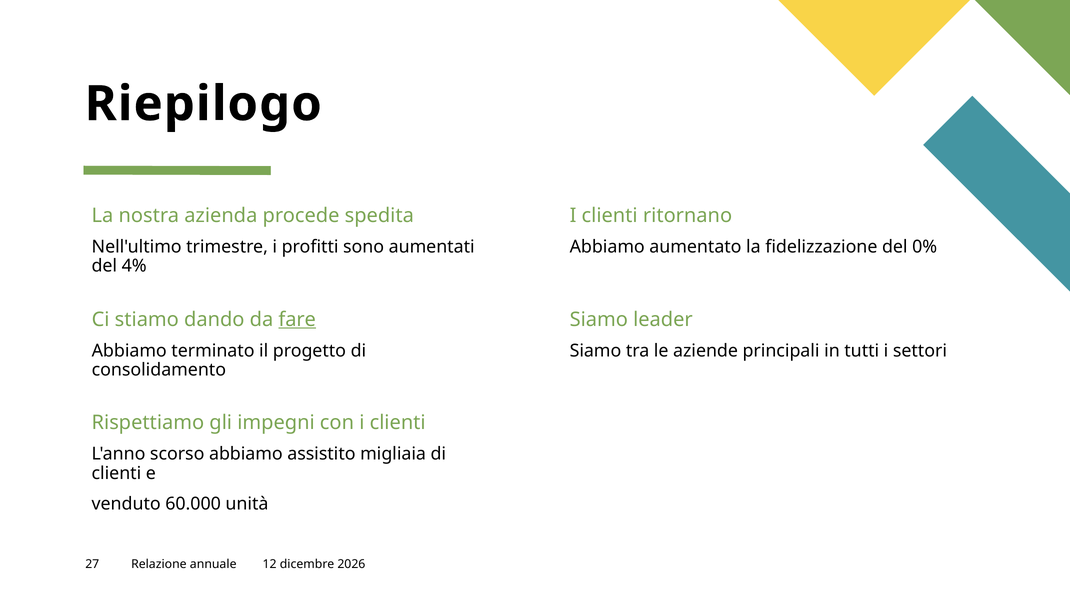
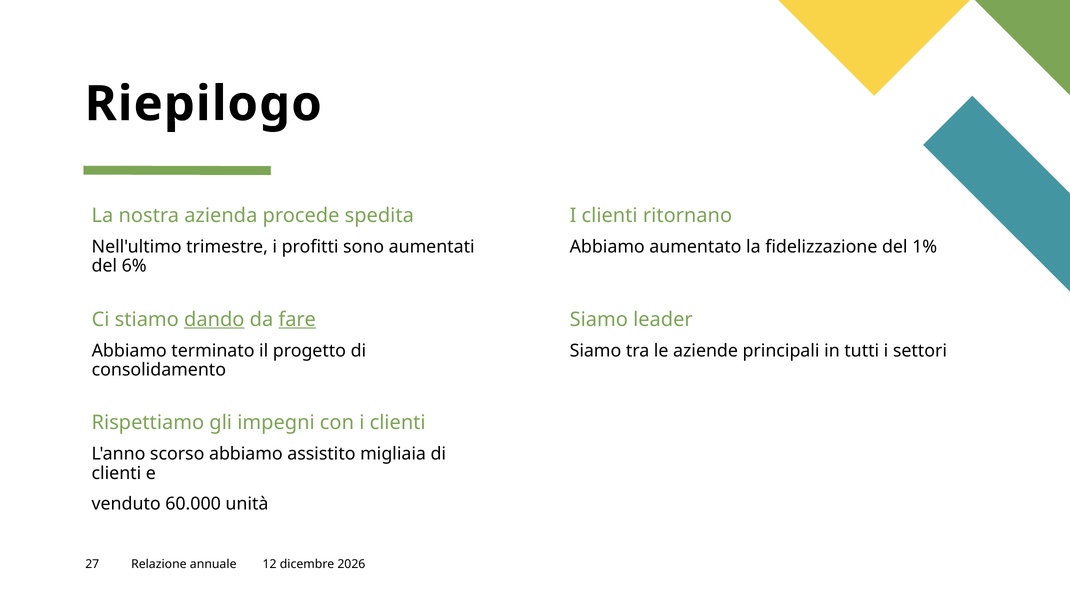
0%: 0% -> 1%
4%: 4% -> 6%
dando underline: none -> present
